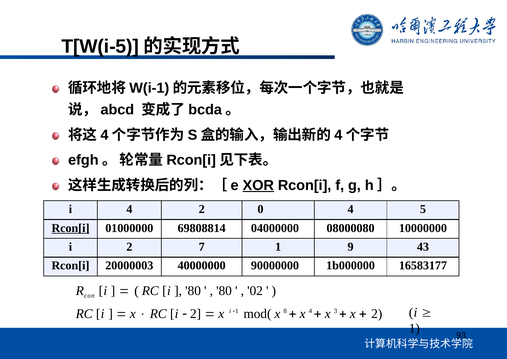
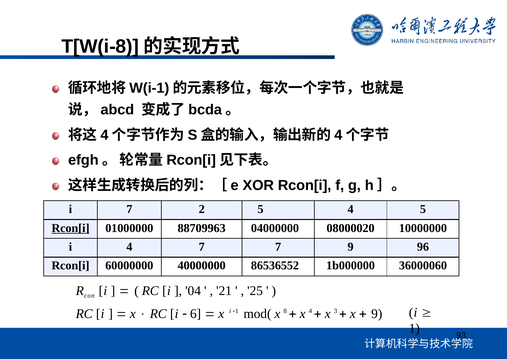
5 at (127, 46): 5 -> 8
XOR underline: present -> none
i 4: 4 -> 7
2 0: 0 -> 5
69808814: 69808814 -> 88709963
08000080: 08000080 -> 08000020
i 2: 2 -> 4
7 1: 1 -> 7
43: 43 -> 96
20000003: 20000003 -> 60000000
90000000: 90000000 -> 86536552
16583177: 16583177 -> 36000060
80 at (193, 290): 80 -> 04
80 at (224, 290): 80 -> 21
02: 02 -> 25
2 at (196, 313): 2 -> 6
2 at (377, 313): 2 -> 9
